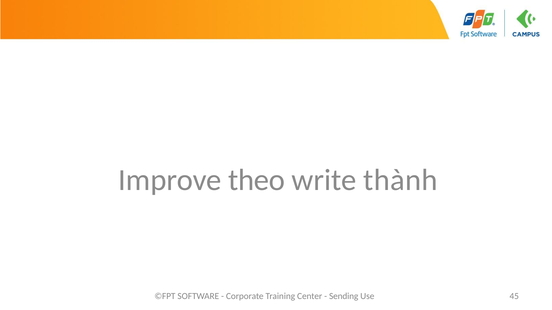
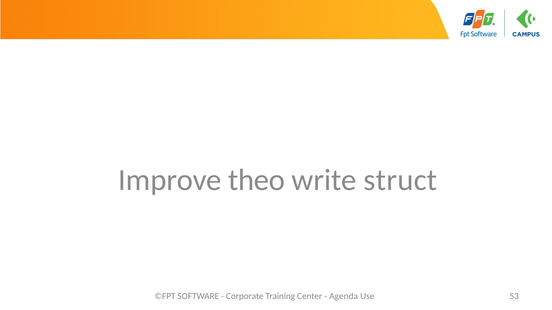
thành: thành -> struct
Sending: Sending -> Agenda
45: 45 -> 53
